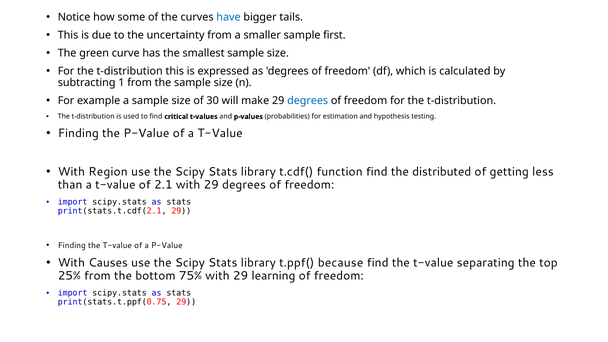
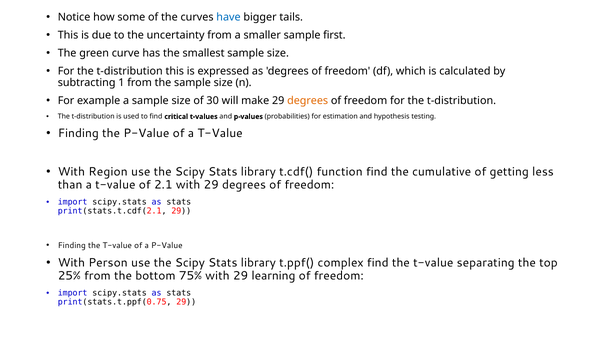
degrees at (308, 101) colour: blue -> orange
distributed: distributed -> cumulative
Causes: Causes -> Person
because: because -> complex
